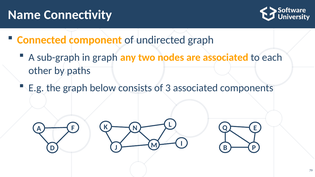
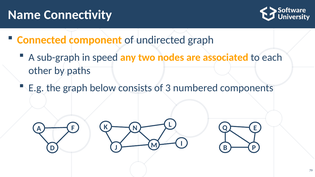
in graph: graph -> speed
3 associated: associated -> numbered
